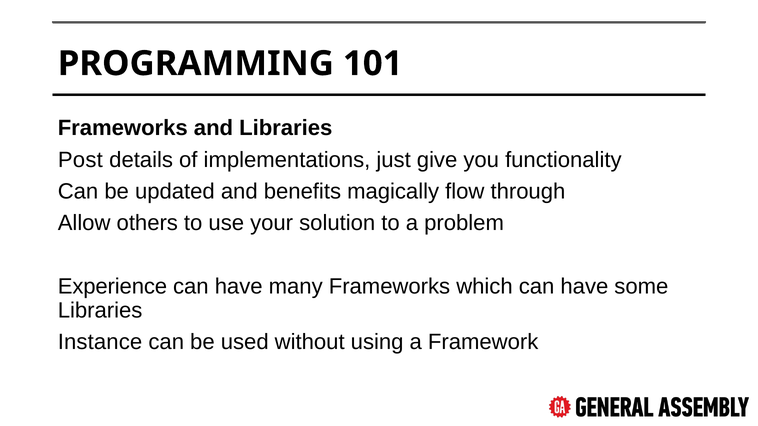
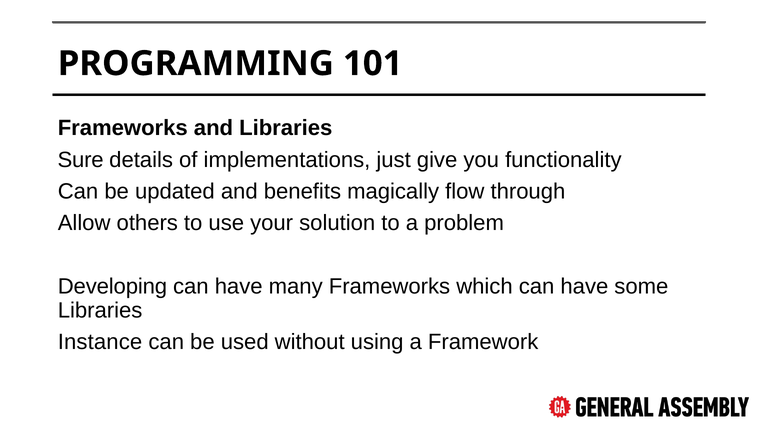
Post: Post -> Sure
Experience: Experience -> Developing
